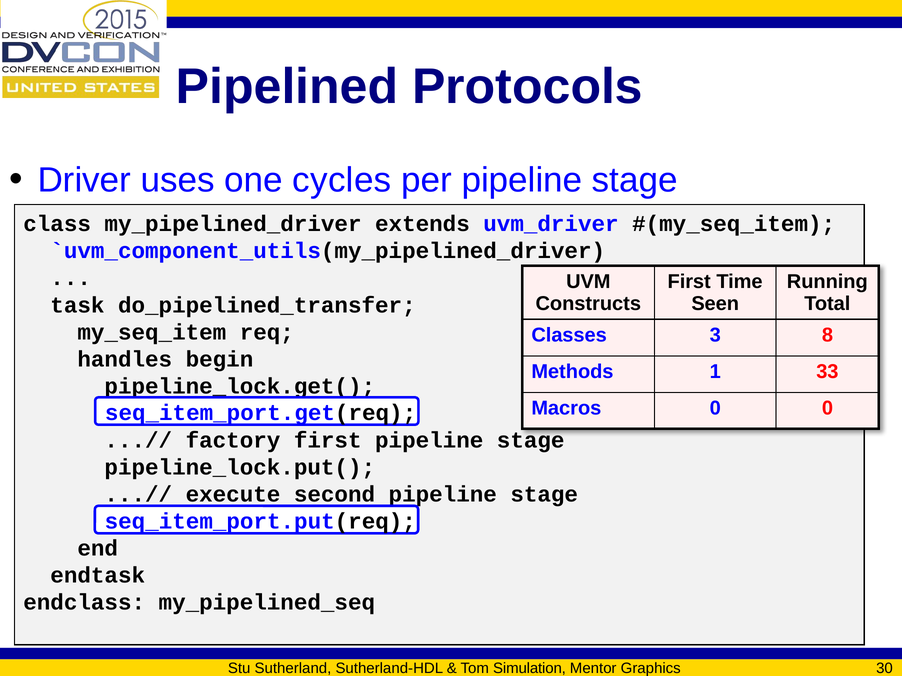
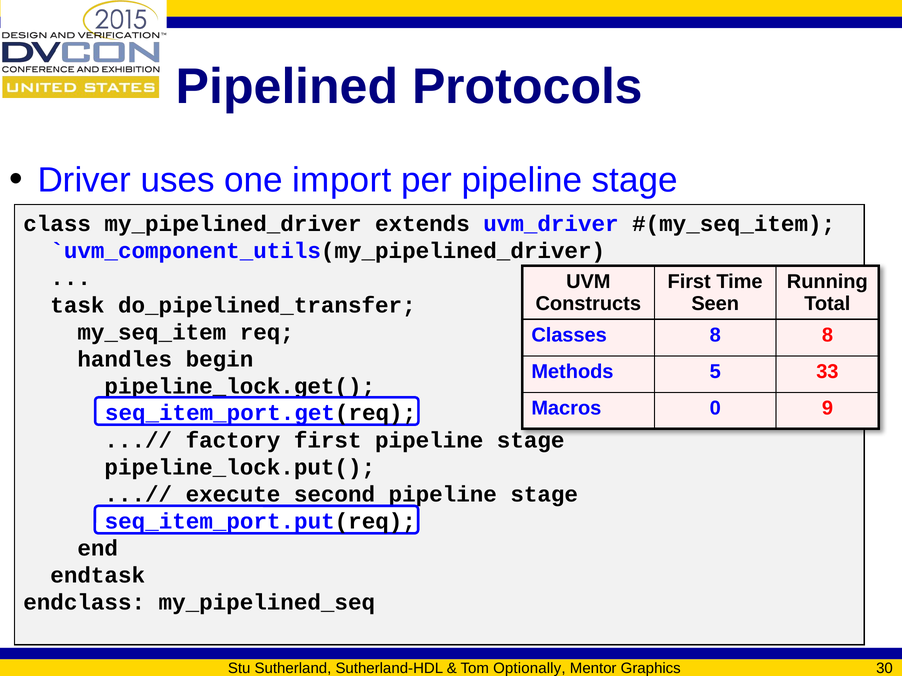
cycles: cycles -> import
Classes 3: 3 -> 8
1: 1 -> 5
0 0: 0 -> 9
Simulation: Simulation -> Optionally
